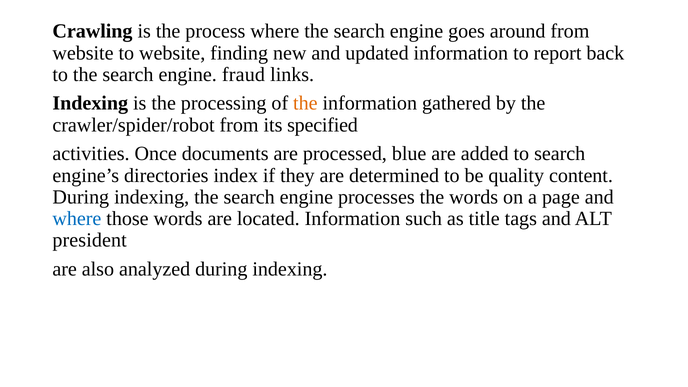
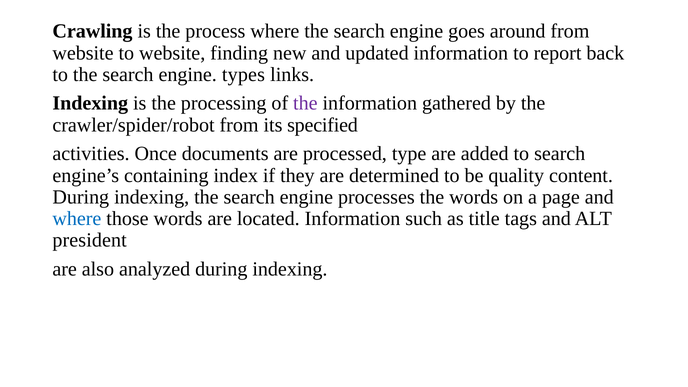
fraud: fraud -> types
the at (305, 103) colour: orange -> purple
blue: blue -> type
directories: directories -> containing
